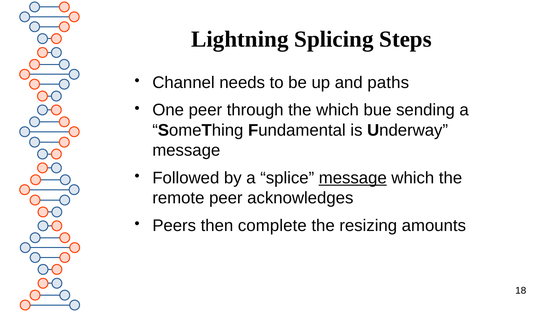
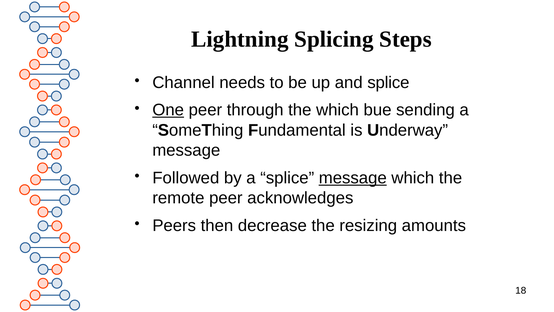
and paths: paths -> splice
One underline: none -> present
complete: complete -> decrease
